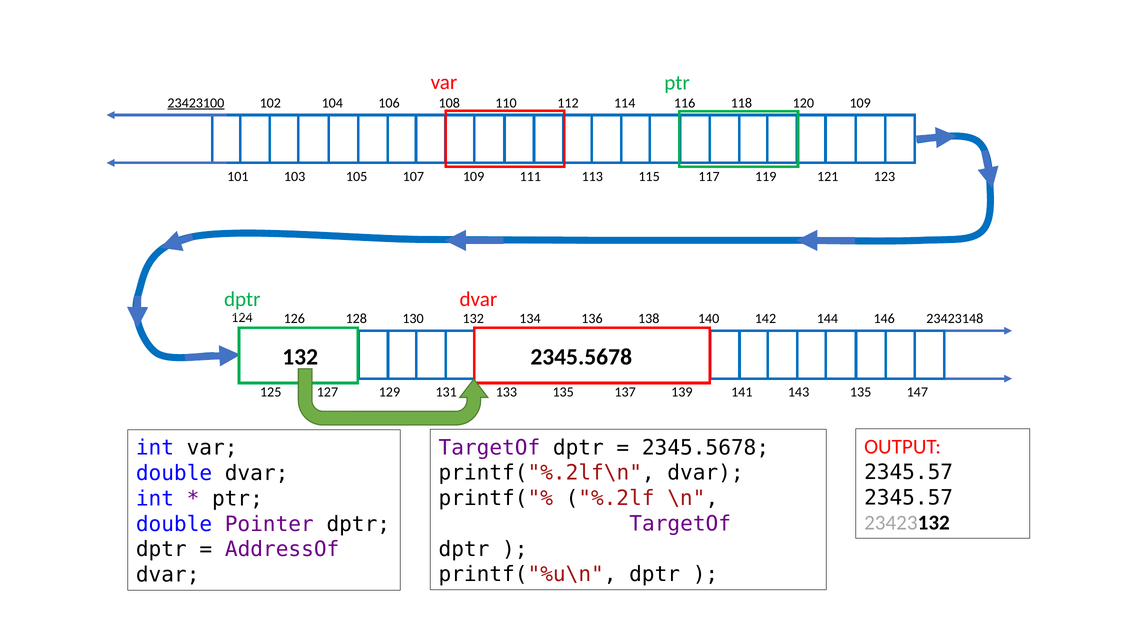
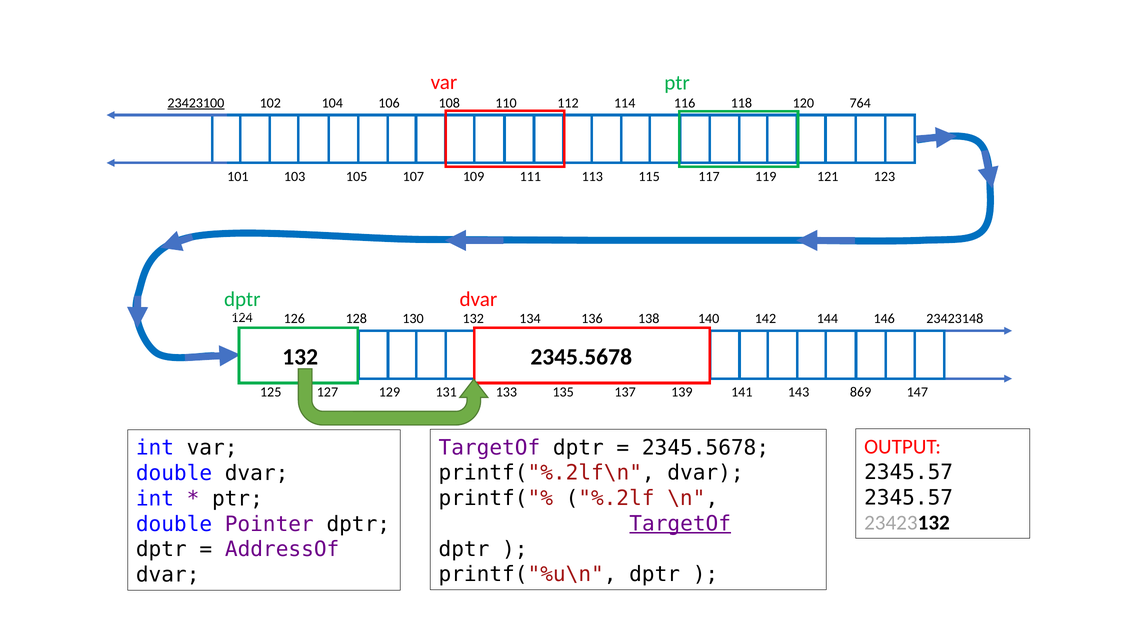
120 109: 109 -> 764
143 135: 135 -> 869
TargetOf at (680, 524) underline: none -> present
